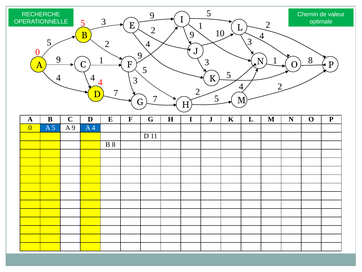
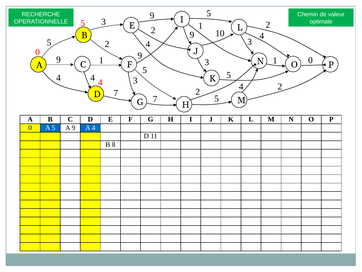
3 8: 8 -> 0
